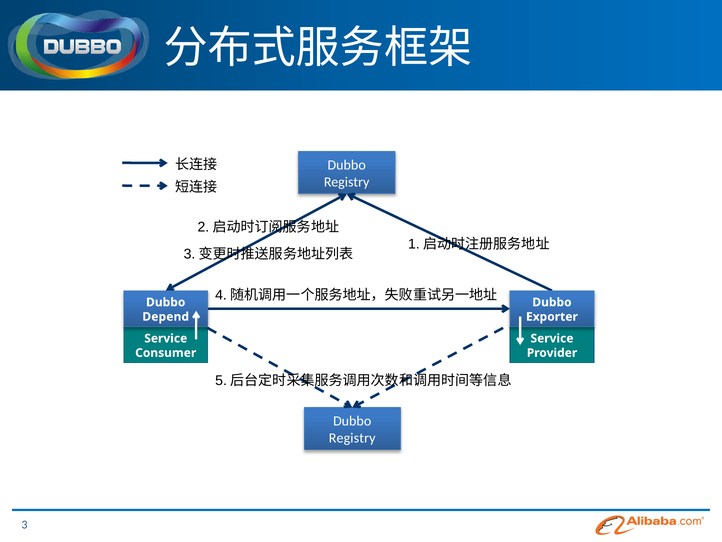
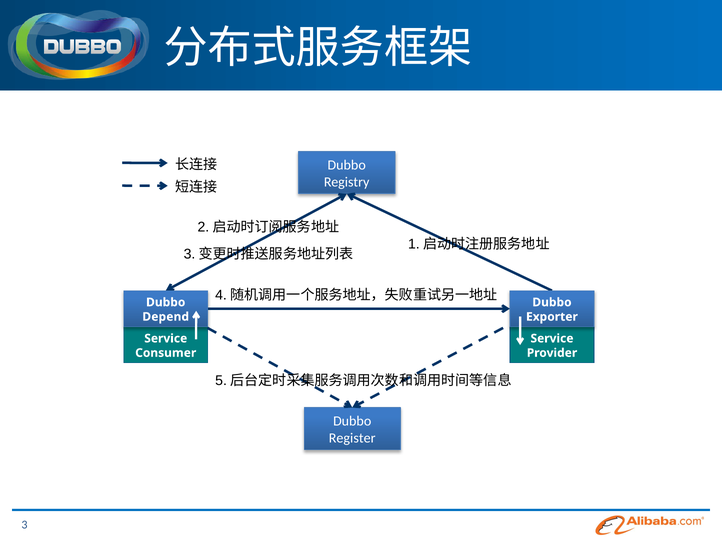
Registry at (352, 438): Registry -> Register
